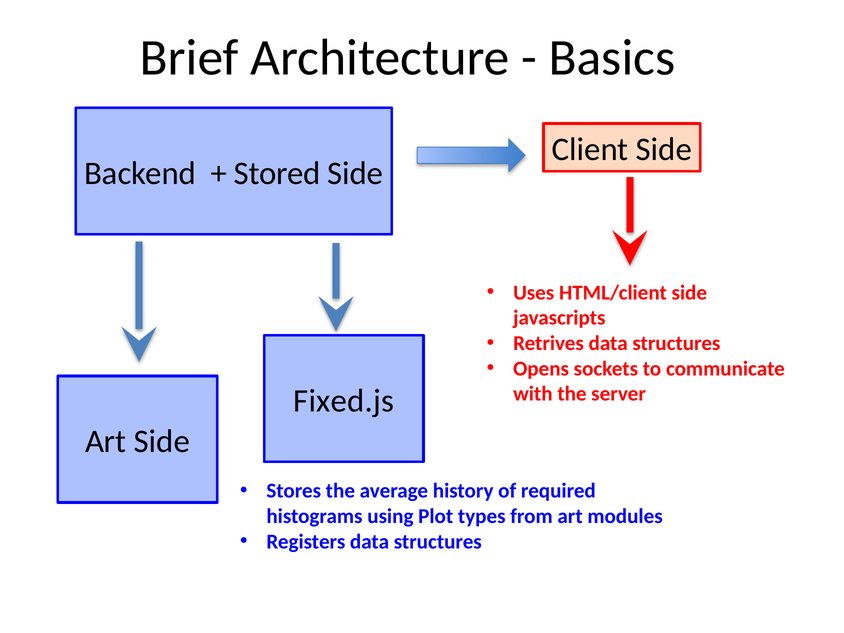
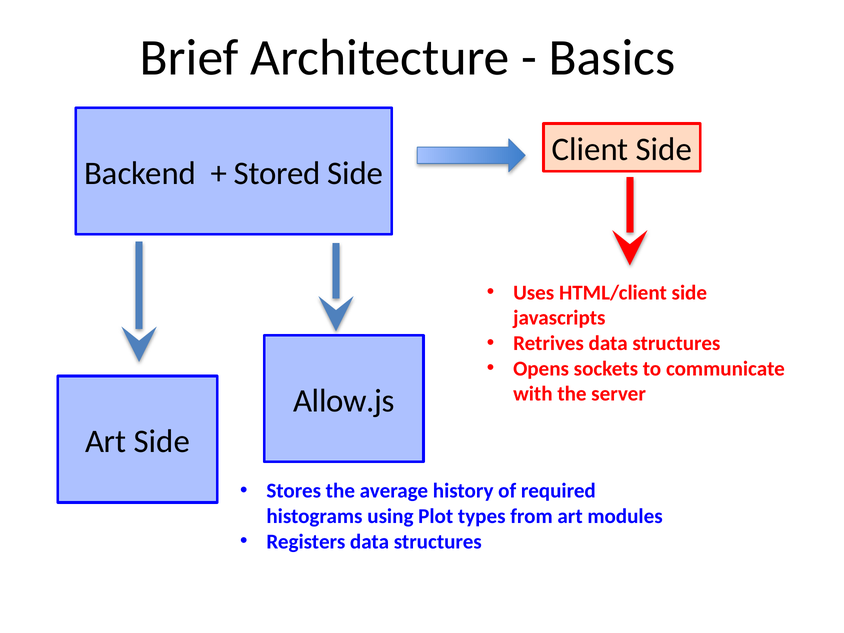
Fixed.js: Fixed.js -> Allow.js
